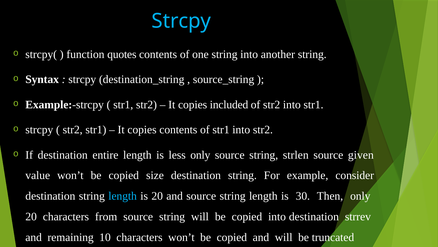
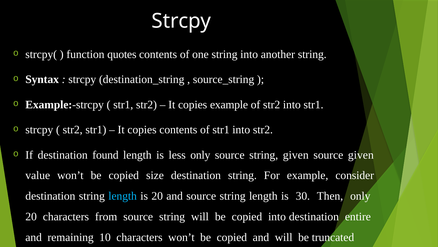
Strcpy at (181, 21) colour: light blue -> white
copies included: included -> example
entire: entire -> found
string strlen: strlen -> given
strrev: strrev -> entire
